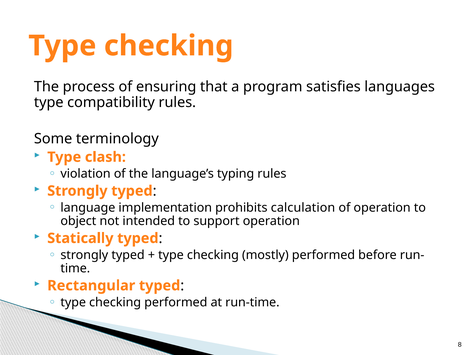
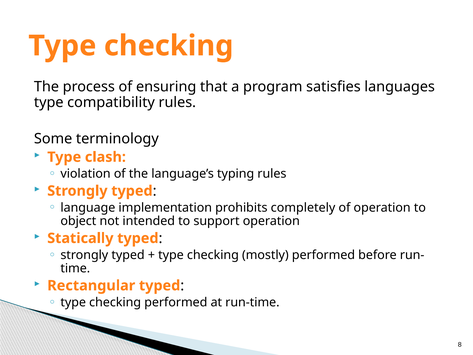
calculation: calculation -> completely
